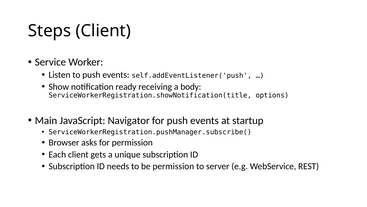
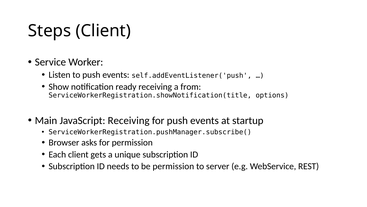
body: body -> from
JavaScript Navigator: Navigator -> Receiving
